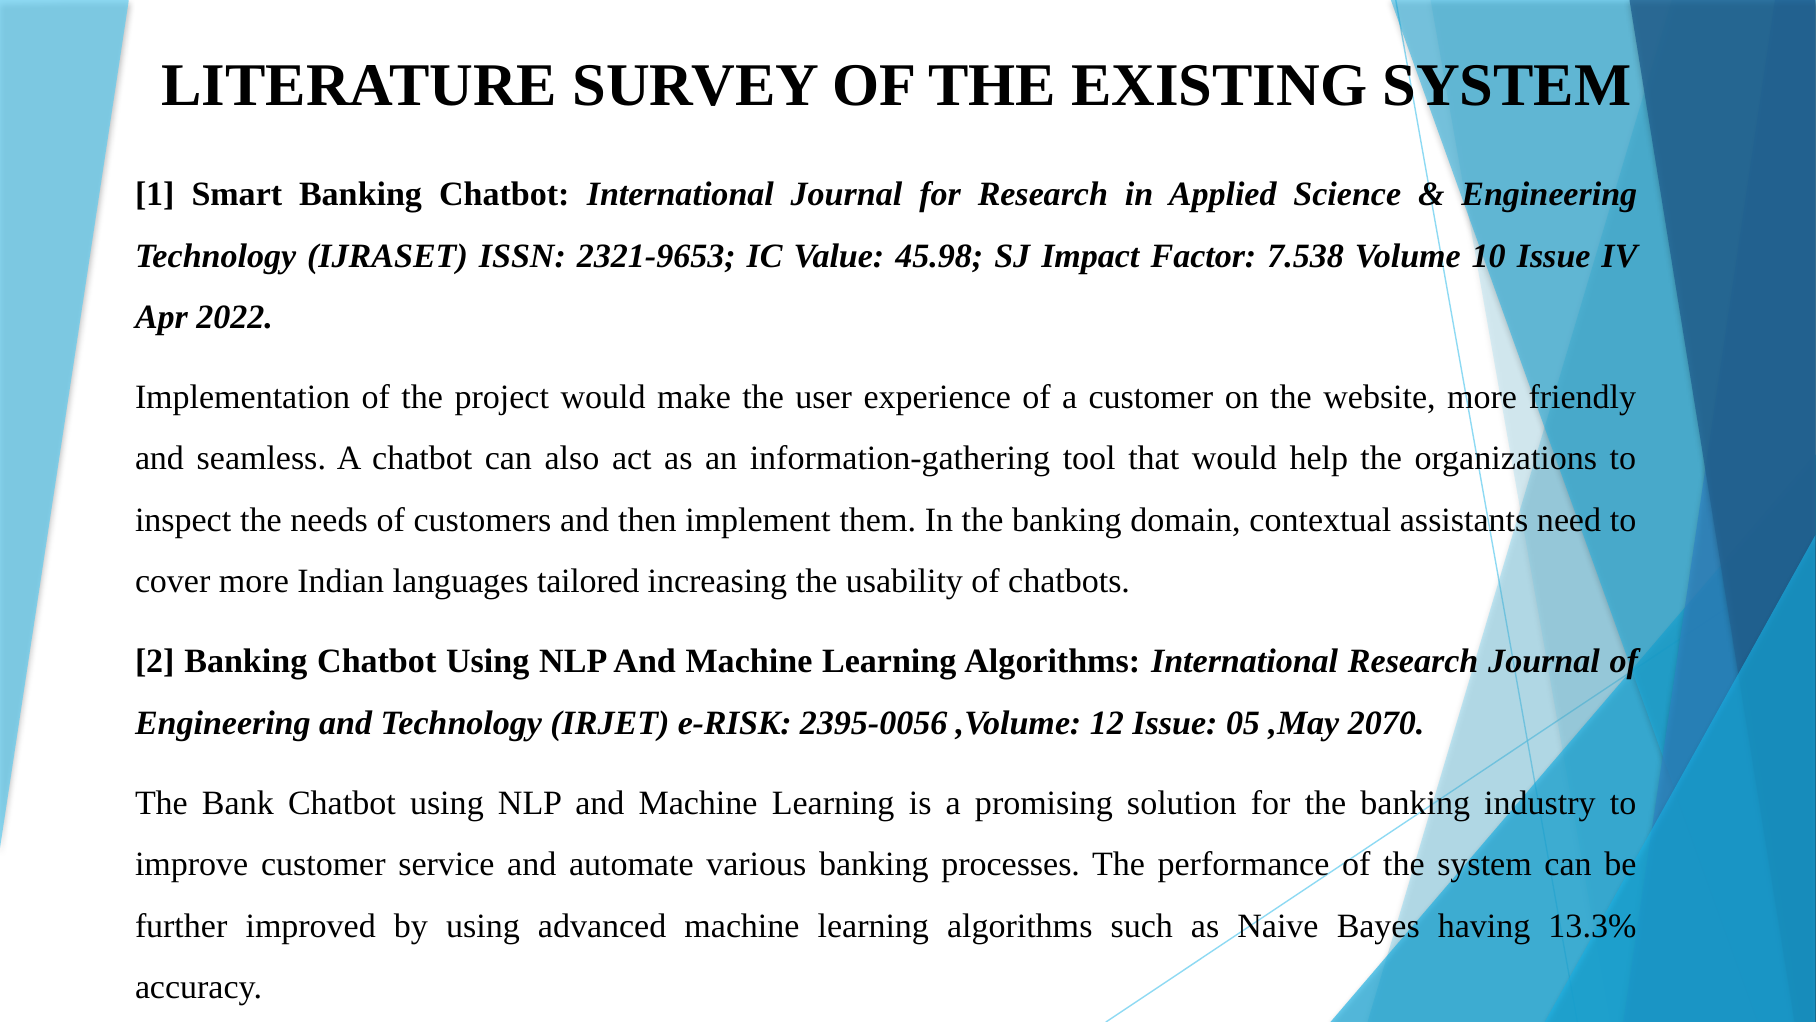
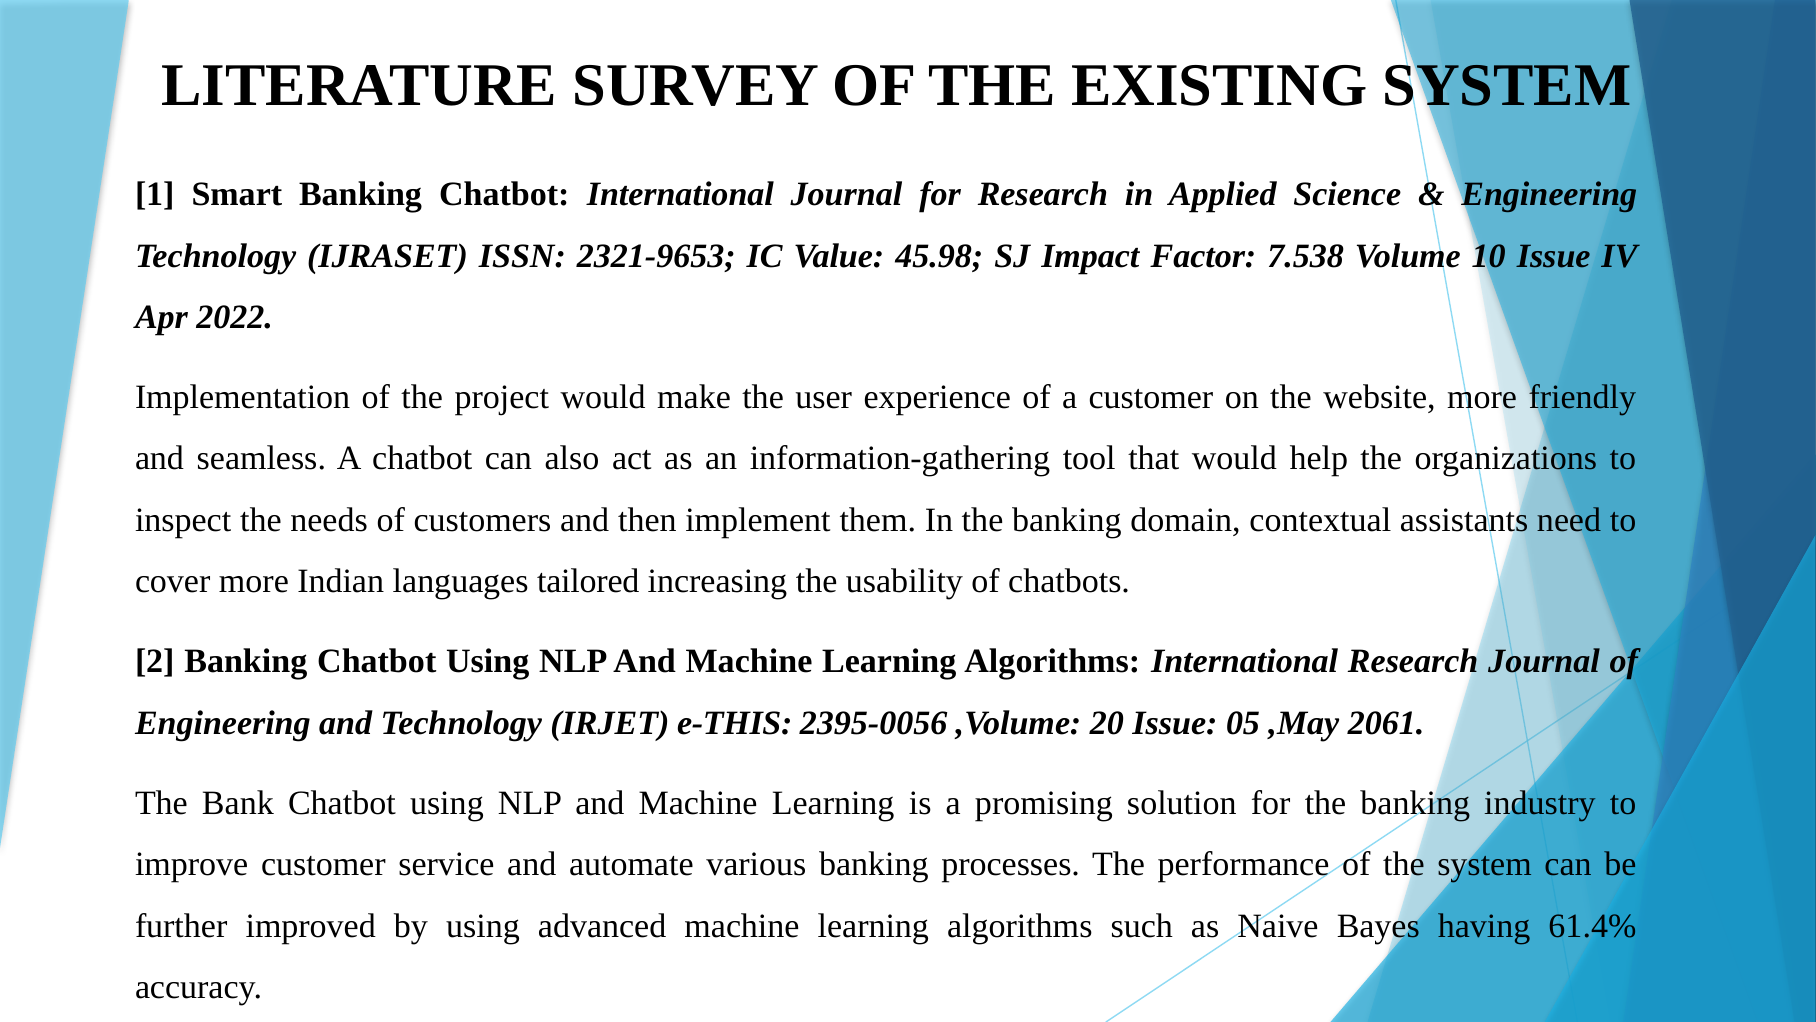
e-RISK: e-RISK -> e-THIS
12: 12 -> 20
2070: 2070 -> 2061
13.3%: 13.3% -> 61.4%
